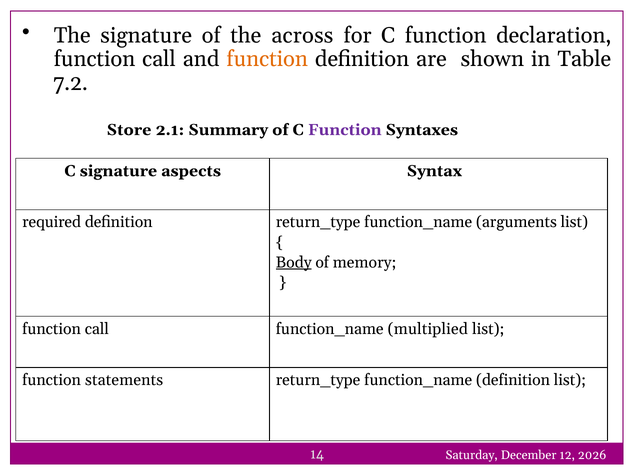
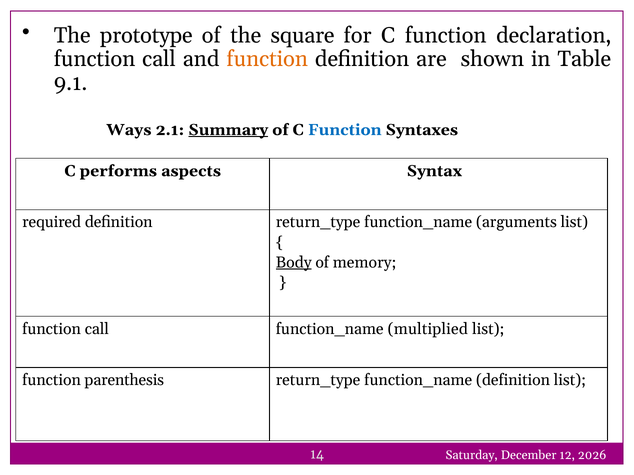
The signature: signature -> prototype
across: across -> square
7.2: 7.2 -> 9.1
Store: Store -> Ways
Summary underline: none -> present
Function at (345, 130) colour: purple -> blue
C signature: signature -> performs
statements: statements -> parenthesis
